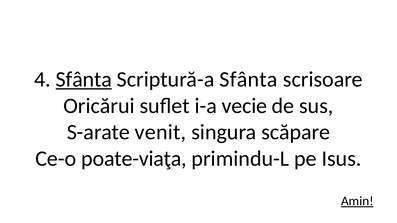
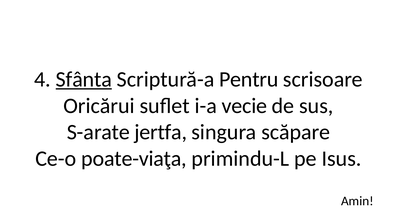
Scriptură-a Sfânta: Sfânta -> Pentru
venit: venit -> jertfa
Amin underline: present -> none
